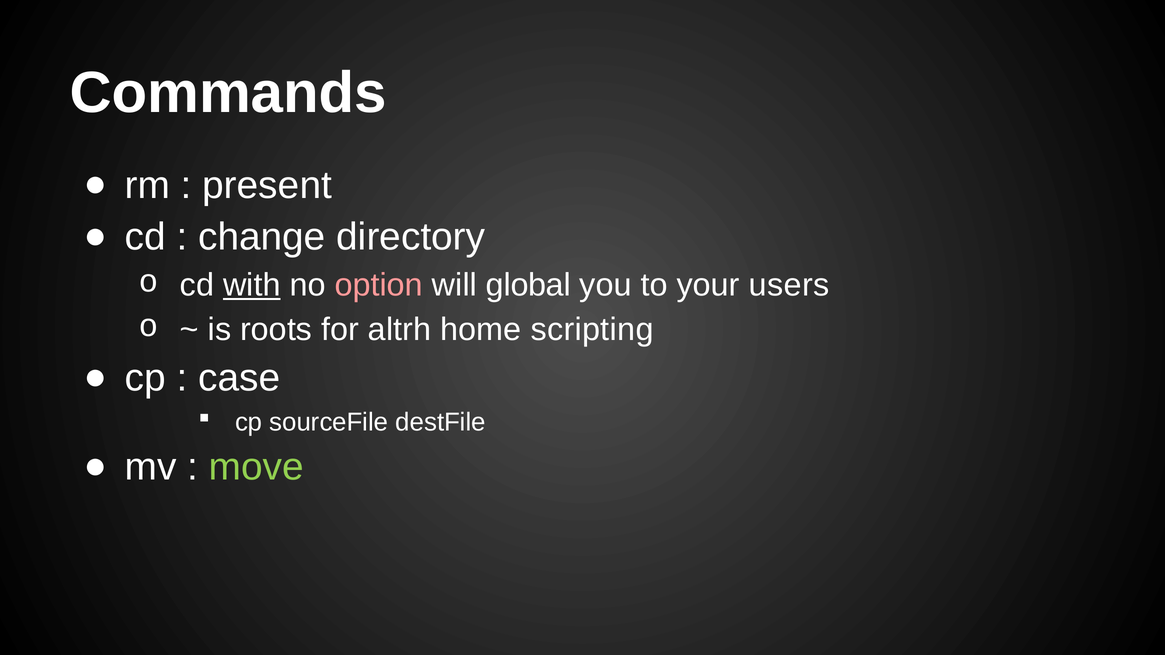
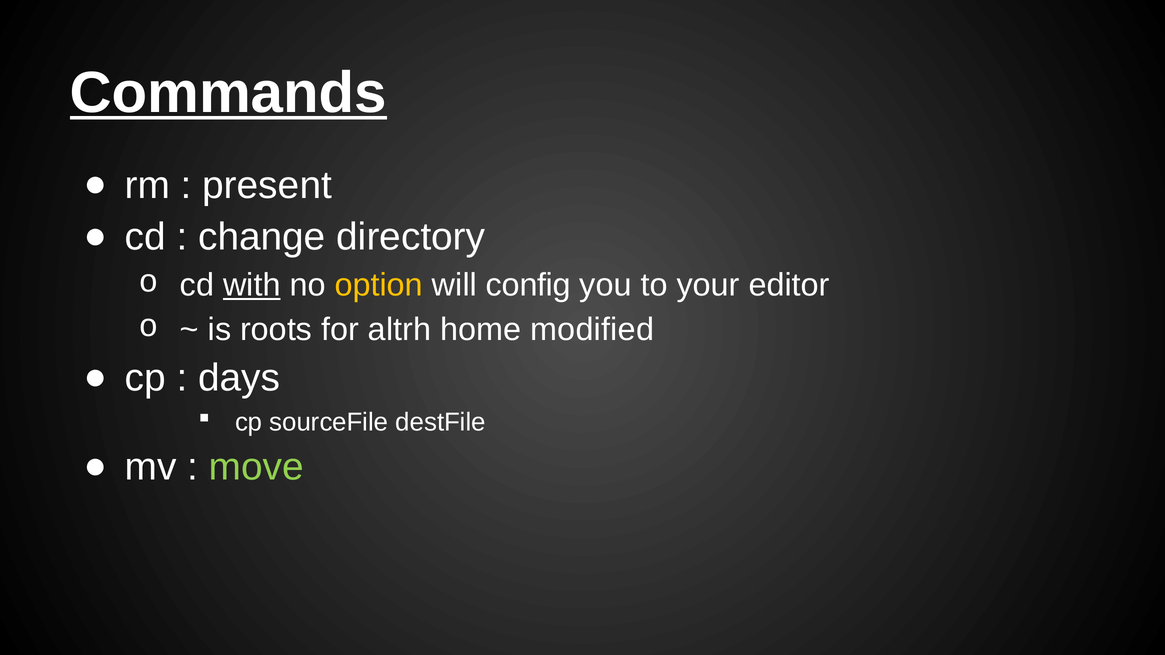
Commands underline: none -> present
option colour: pink -> yellow
global: global -> config
users: users -> editor
scripting: scripting -> modified
case: case -> days
